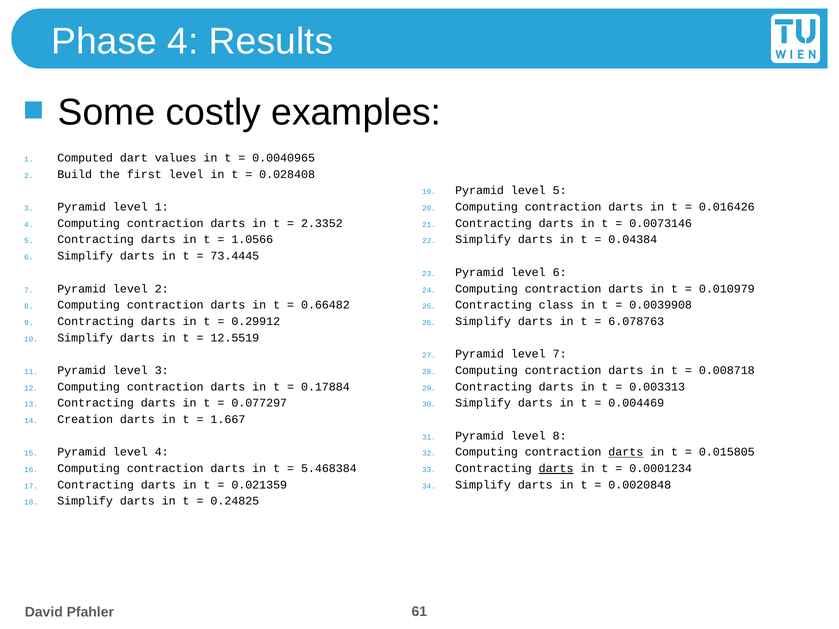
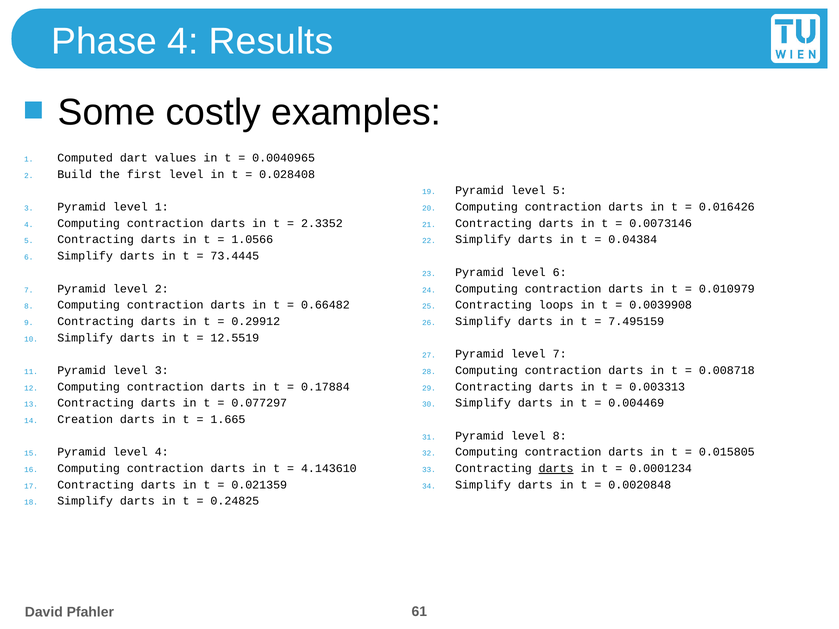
class: class -> loops
6.078763: 6.078763 -> 7.495159
1.667: 1.667 -> 1.665
darts at (626, 452) underline: present -> none
5.468384: 5.468384 -> 4.143610
